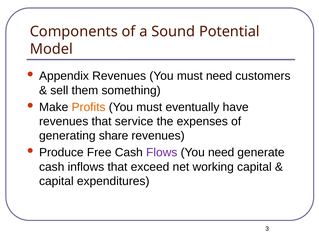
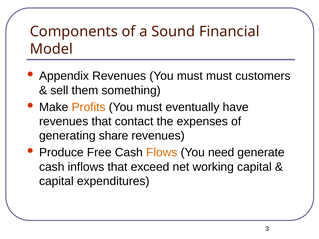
Potential: Potential -> Financial
must need: need -> must
service: service -> contact
Flows colour: purple -> orange
